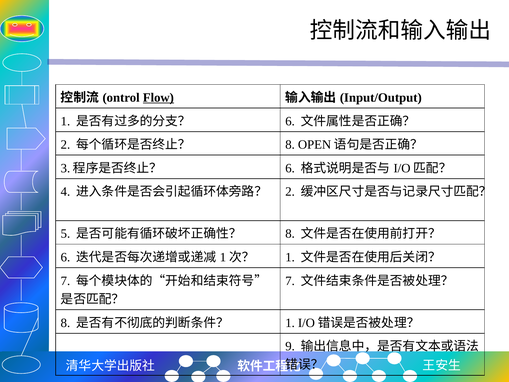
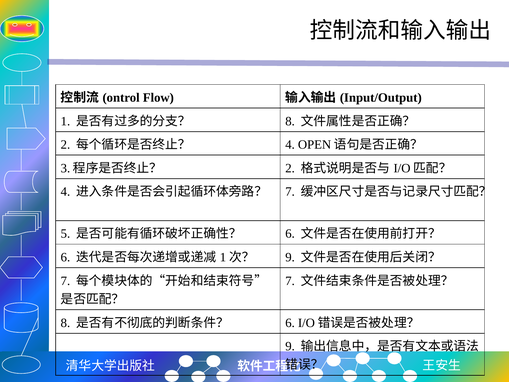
Flow underline: present -> none
6 at (290, 121): 6 -> 8
8 at (290, 145): 8 -> 4
6 at (290, 168): 6 -> 2
2 at (290, 192): 2 -> 7
8 at (290, 234): 8 -> 6
1 at (290, 257): 1 -> 9
1 at (290, 323): 1 -> 6
